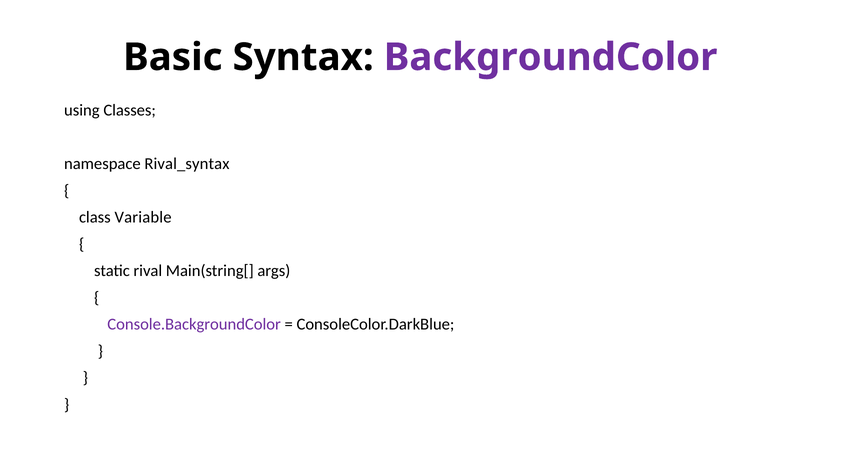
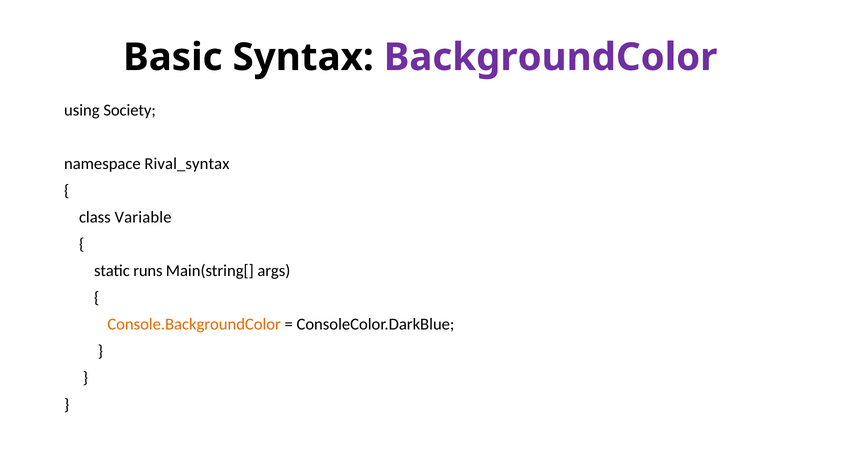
Classes: Classes -> Society
rival: rival -> runs
Console.BackgroundColor colour: purple -> orange
